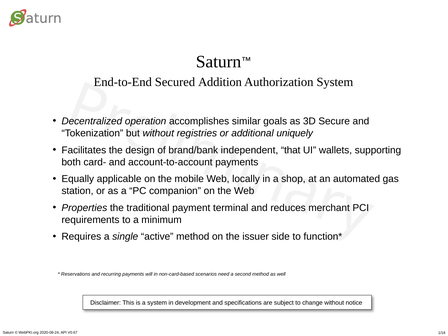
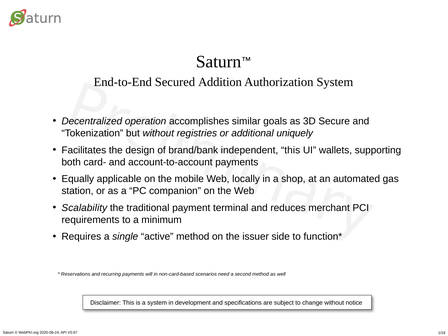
that at (291, 150): that -> this
Properties: Properties -> Scalability
